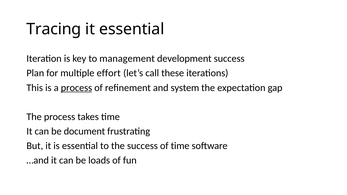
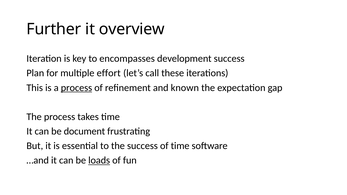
Tracing: Tracing -> Further
it essential: essential -> overview
management: management -> encompasses
system: system -> known
loads underline: none -> present
